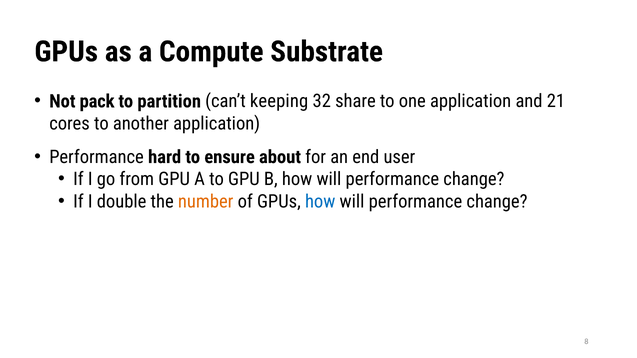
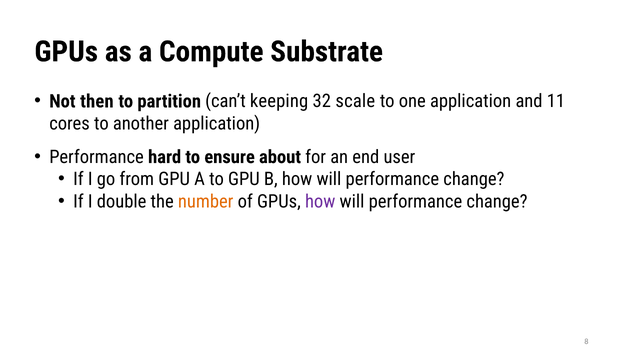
pack: pack -> then
share: share -> scale
21: 21 -> 11
how at (320, 202) colour: blue -> purple
